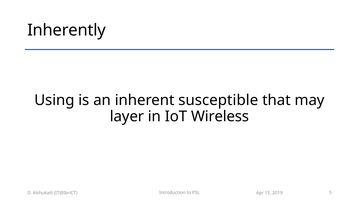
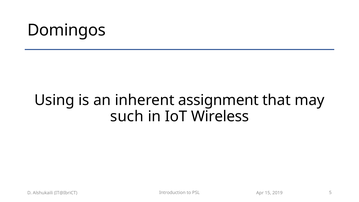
Inherently: Inherently -> Domingos
susceptible: susceptible -> assignment
layer: layer -> such
